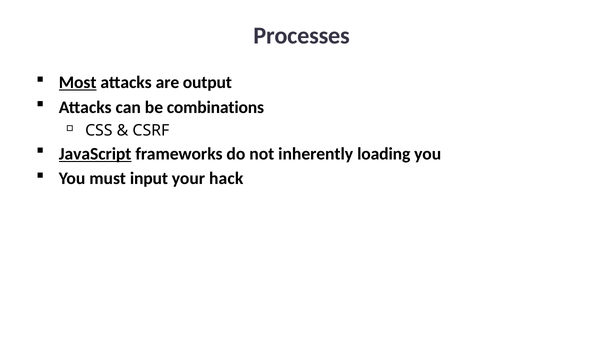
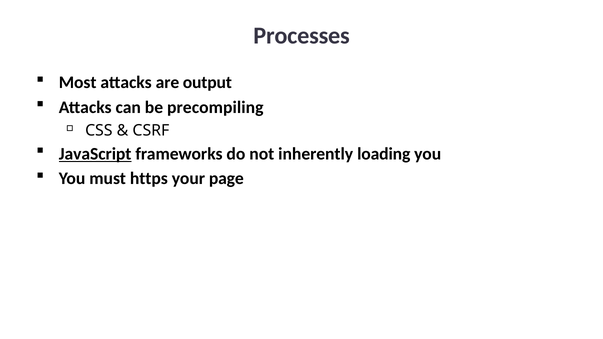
Most underline: present -> none
combinations: combinations -> precompiling
input: input -> https
hack: hack -> page
